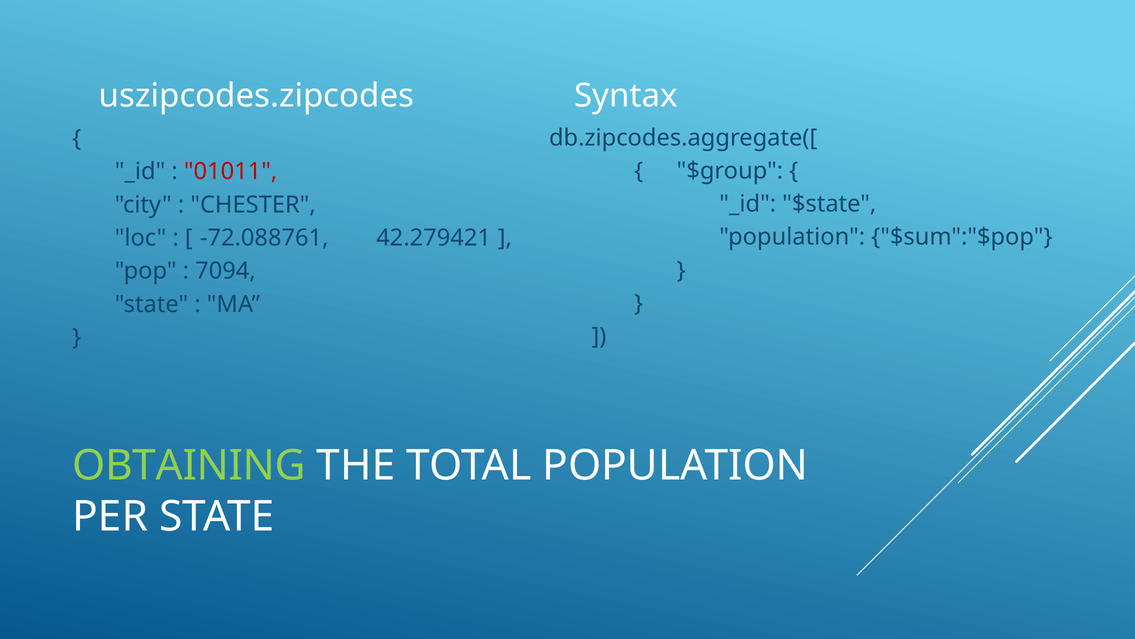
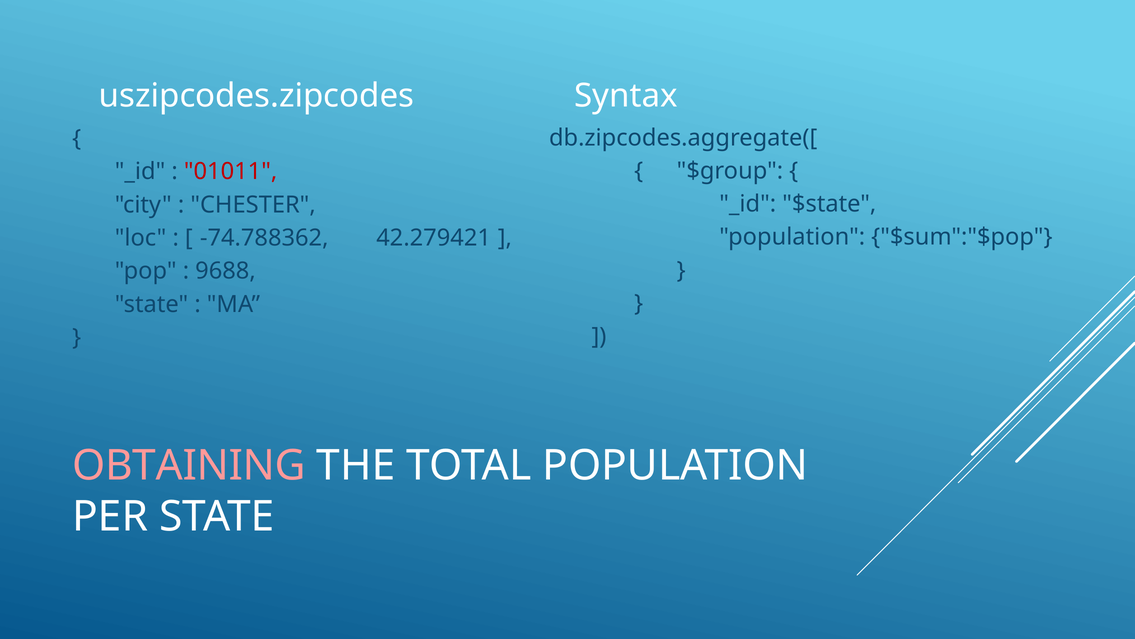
-72.088761: -72.088761 -> -74.788362
7094: 7094 -> 9688
OBTAINING colour: light green -> pink
